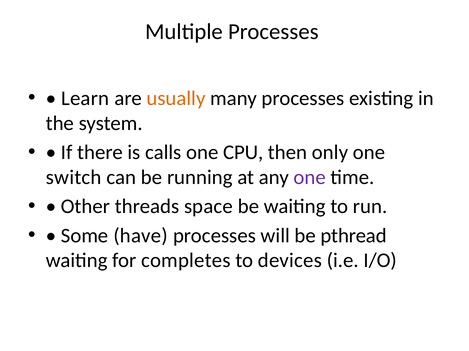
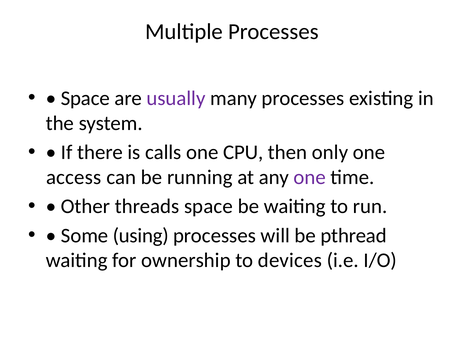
Learn at (85, 98): Learn -> Space
usually colour: orange -> purple
switch: switch -> access
have: have -> using
completes: completes -> ownership
